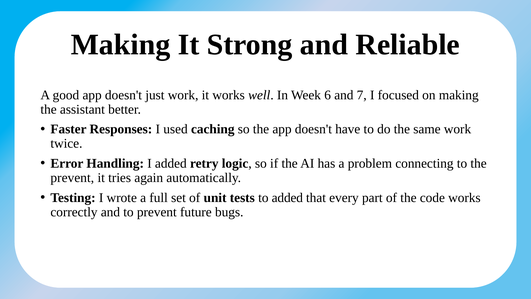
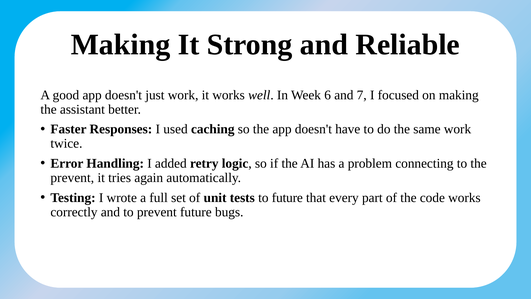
to added: added -> future
